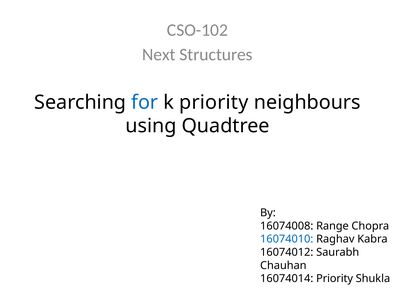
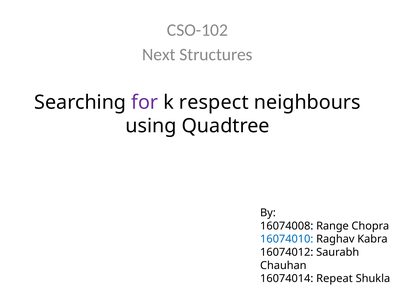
for colour: blue -> purple
k priority: priority -> respect
16074014 Priority: Priority -> Repeat
